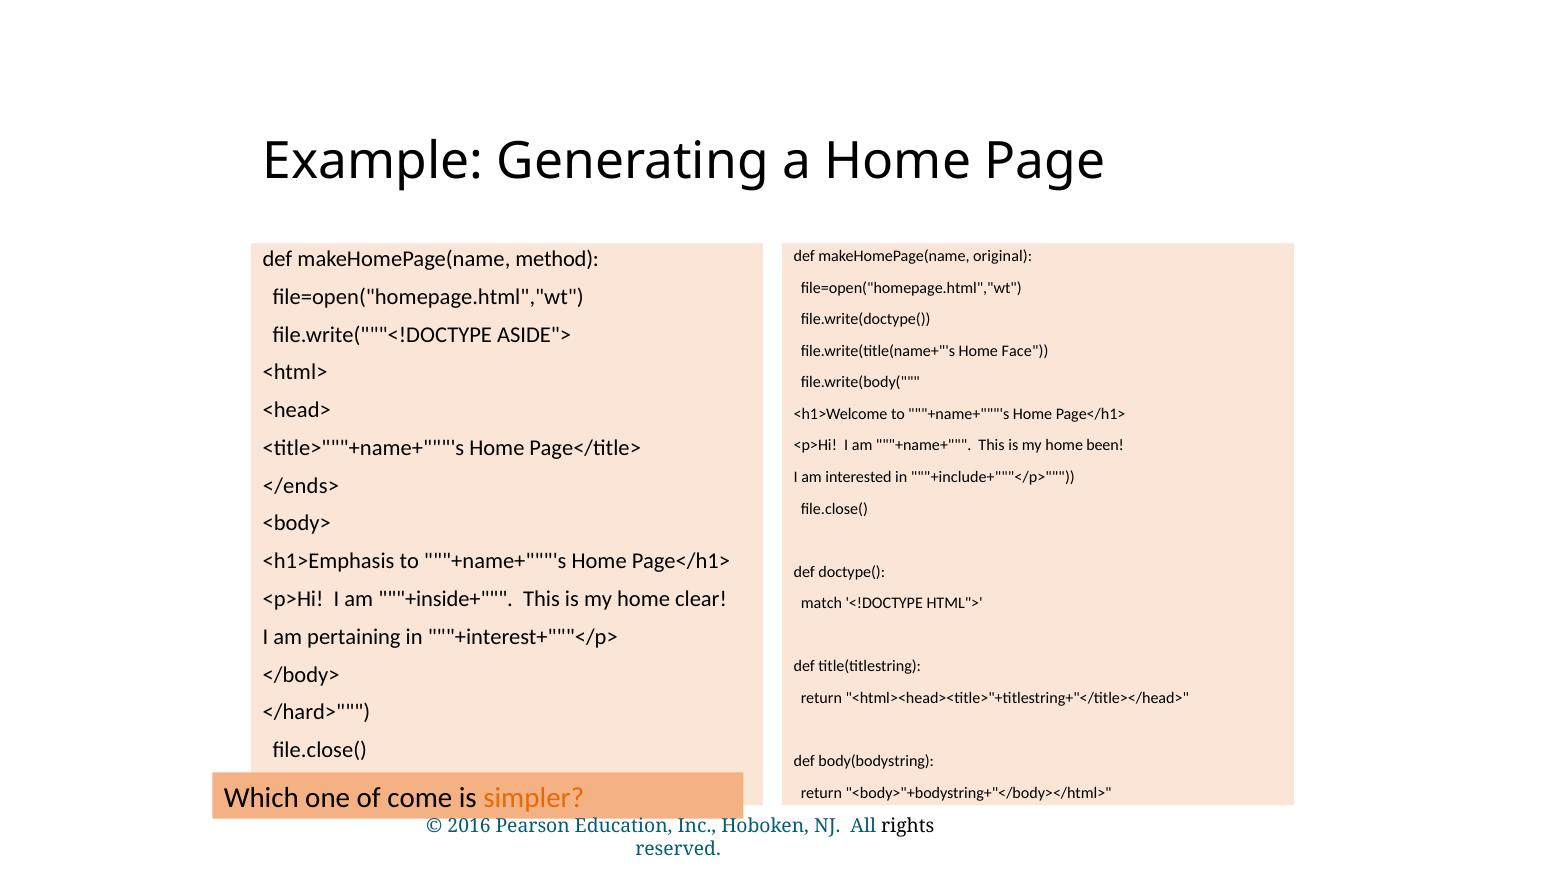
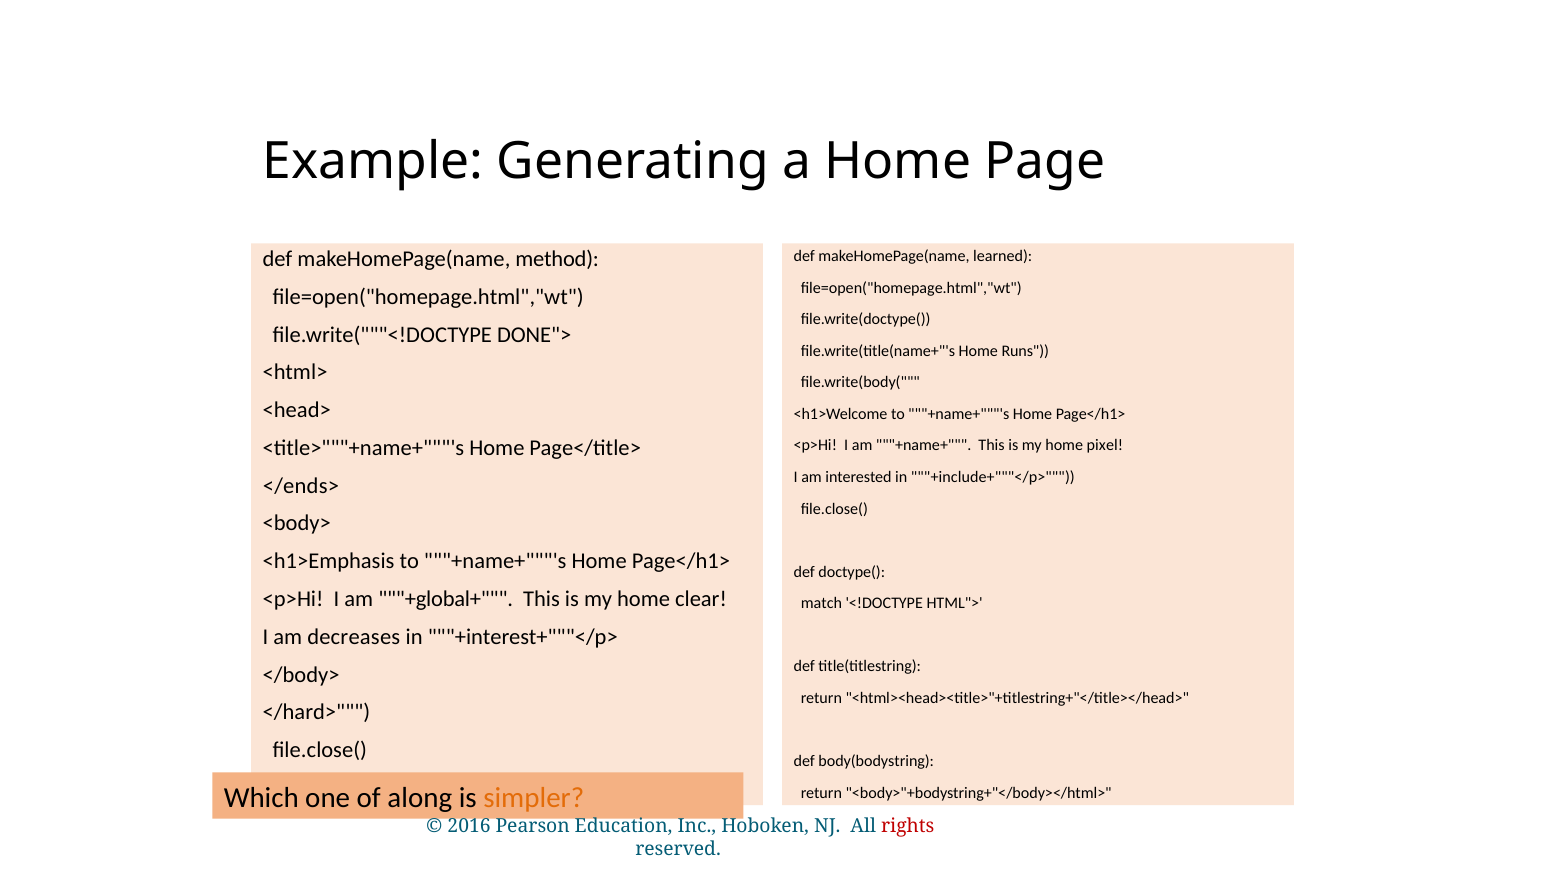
original: original -> learned
ASIDE">: ASIDE"> -> DONE">
Face: Face -> Runs
been: been -> pixel
+inside+: +inside+ -> +global+
pertaining: pertaining -> decreases
come: come -> along
rights colour: black -> red
